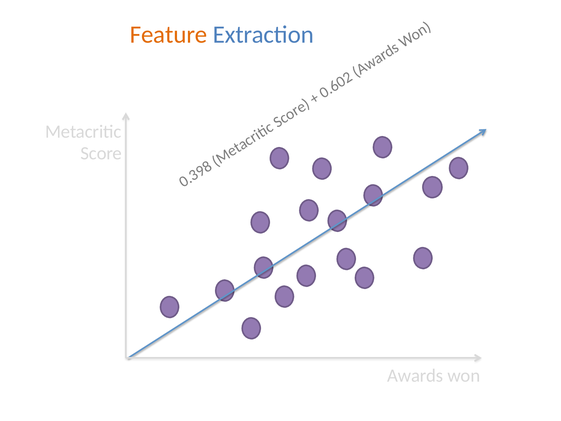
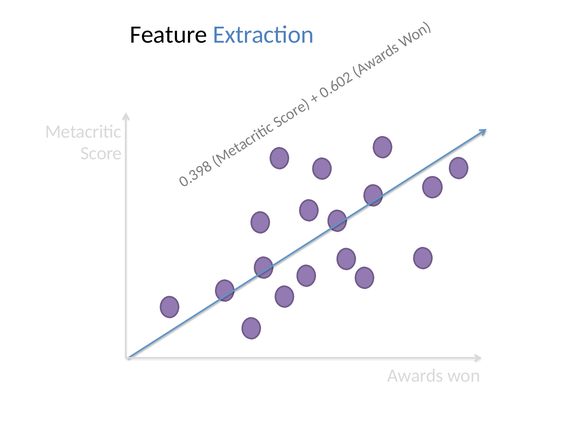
Feature colour: orange -> black
